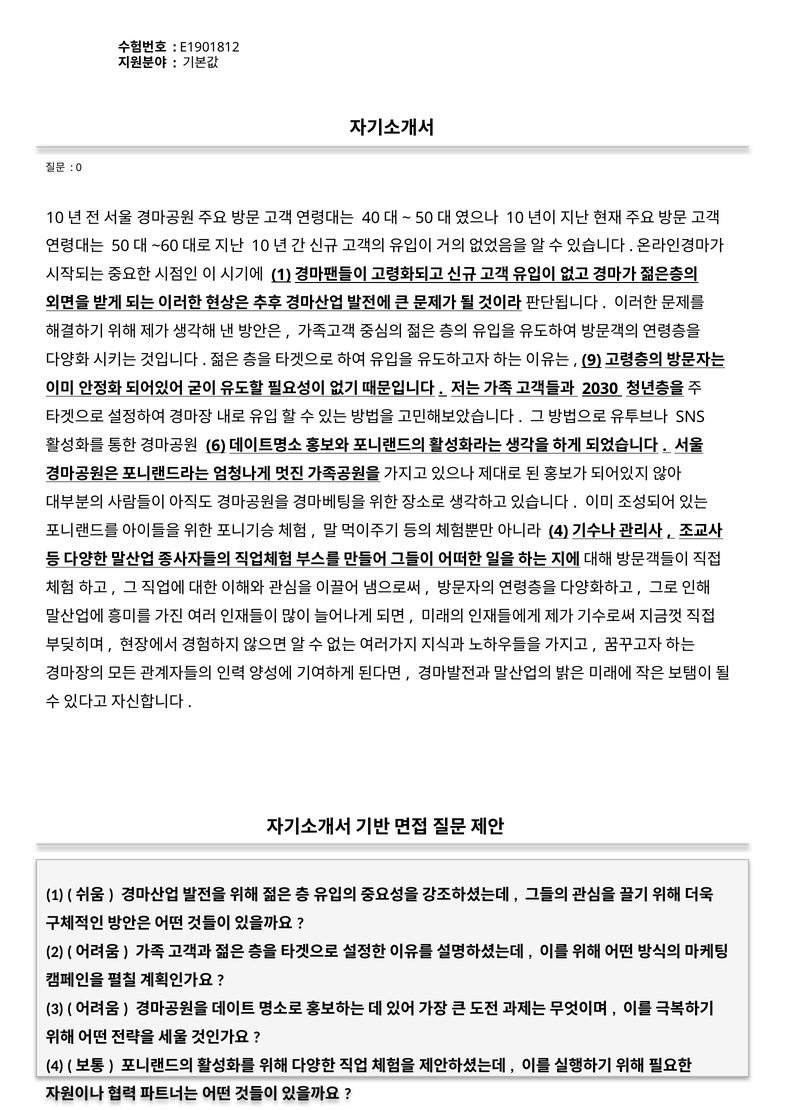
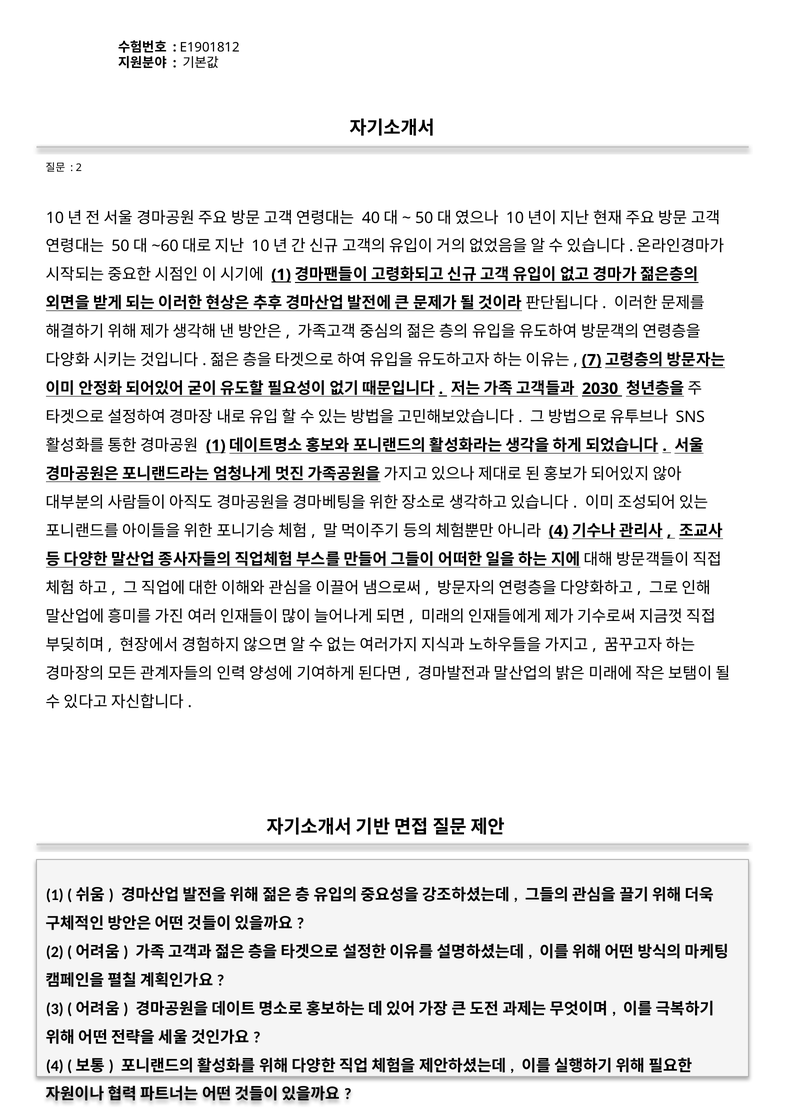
0 at (79, 168): 0 -> 2
9: 9 -> 7
6 at (216, 446): 6 -> 1
